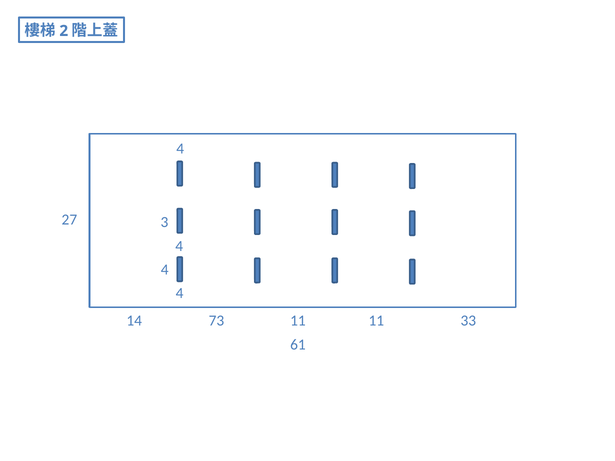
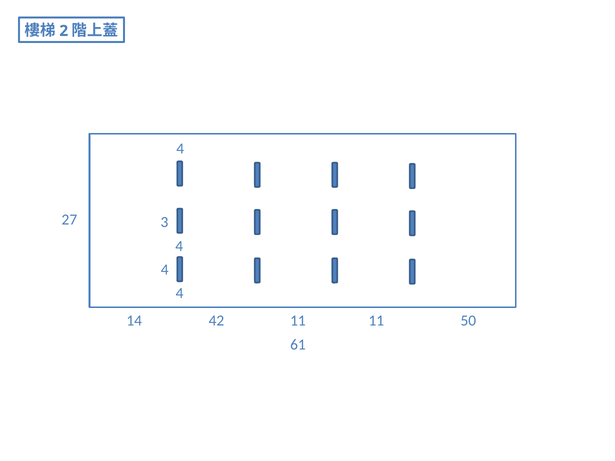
73: 73 -> 42
33: 33 -> 50
